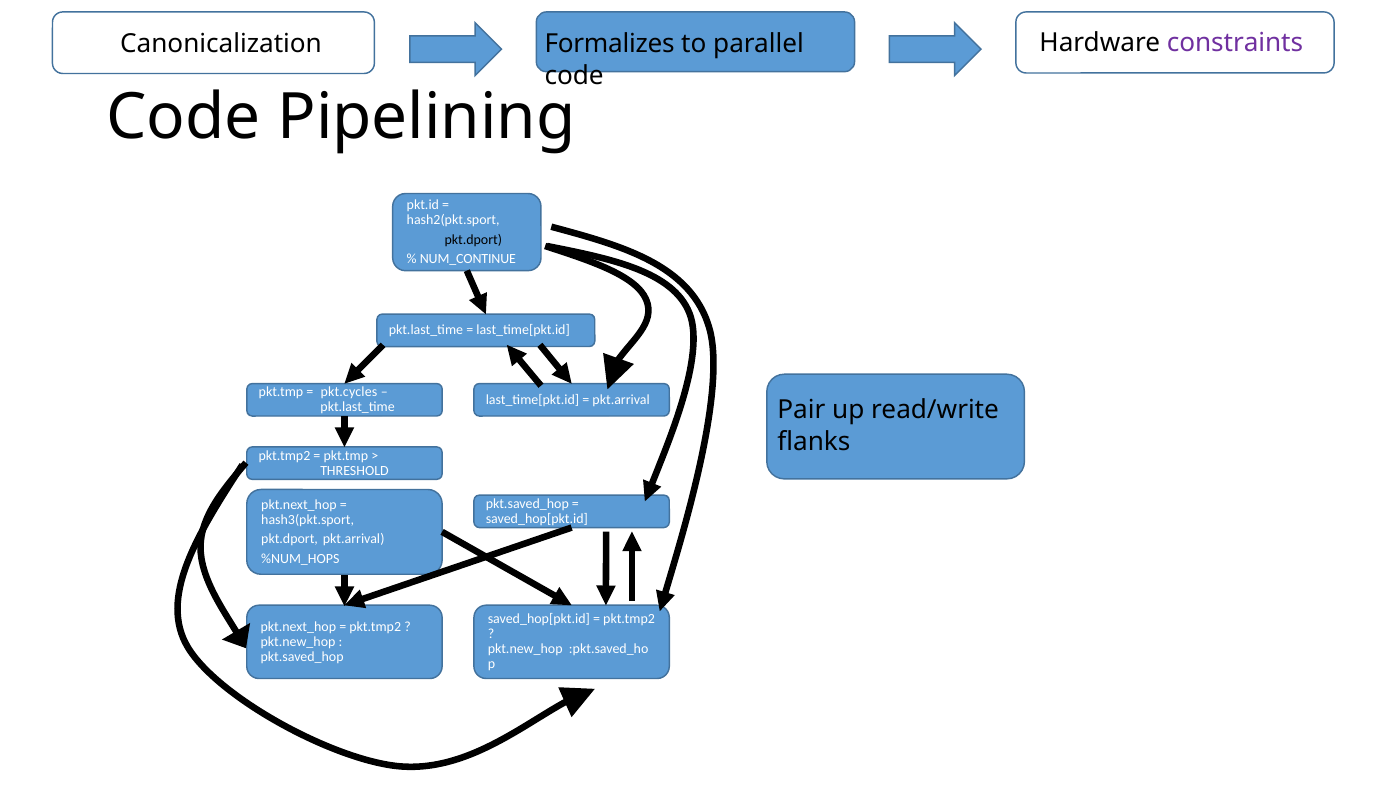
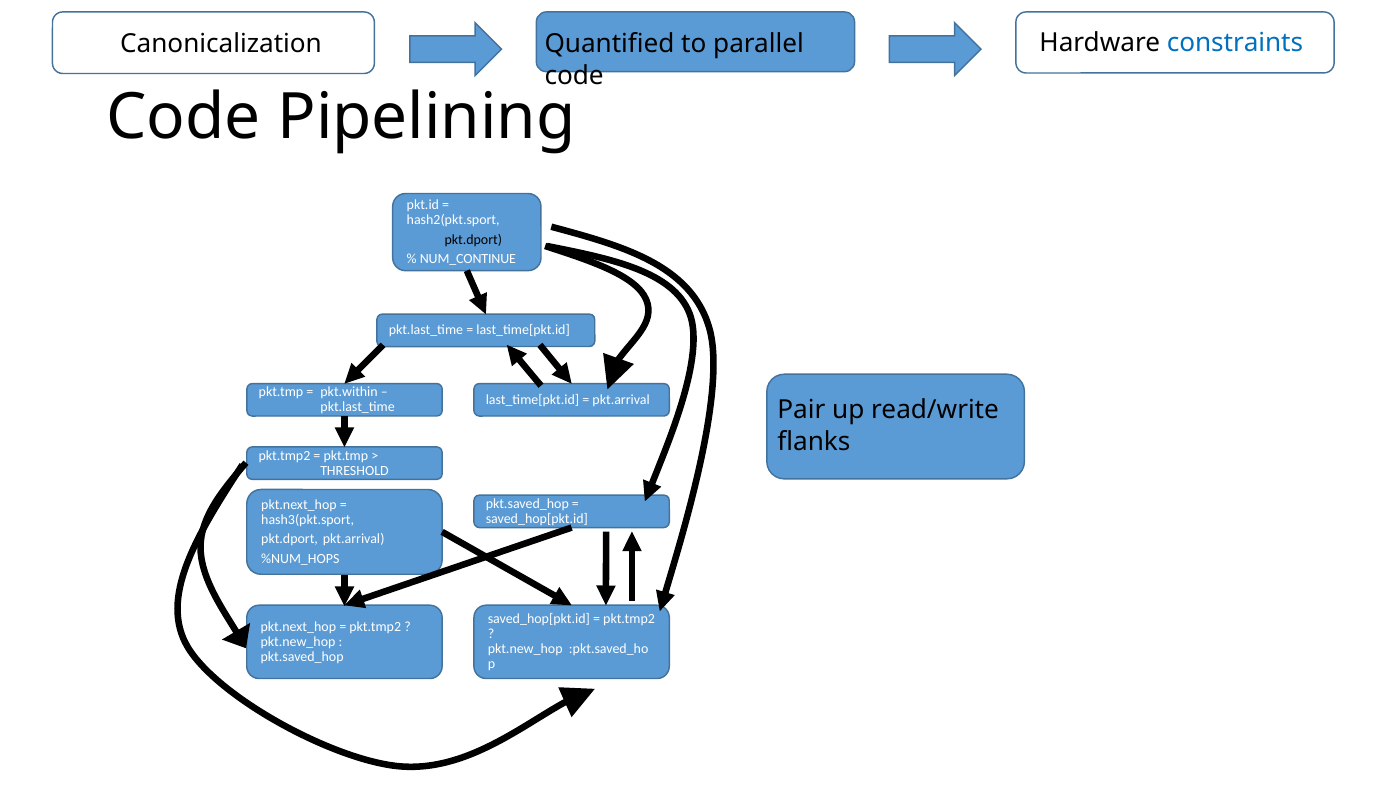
constraints colour: purple -> blue
Formalizes: Formalizes -> Quantified
pkt.cycles: pkt.cycles -> pkt.within
